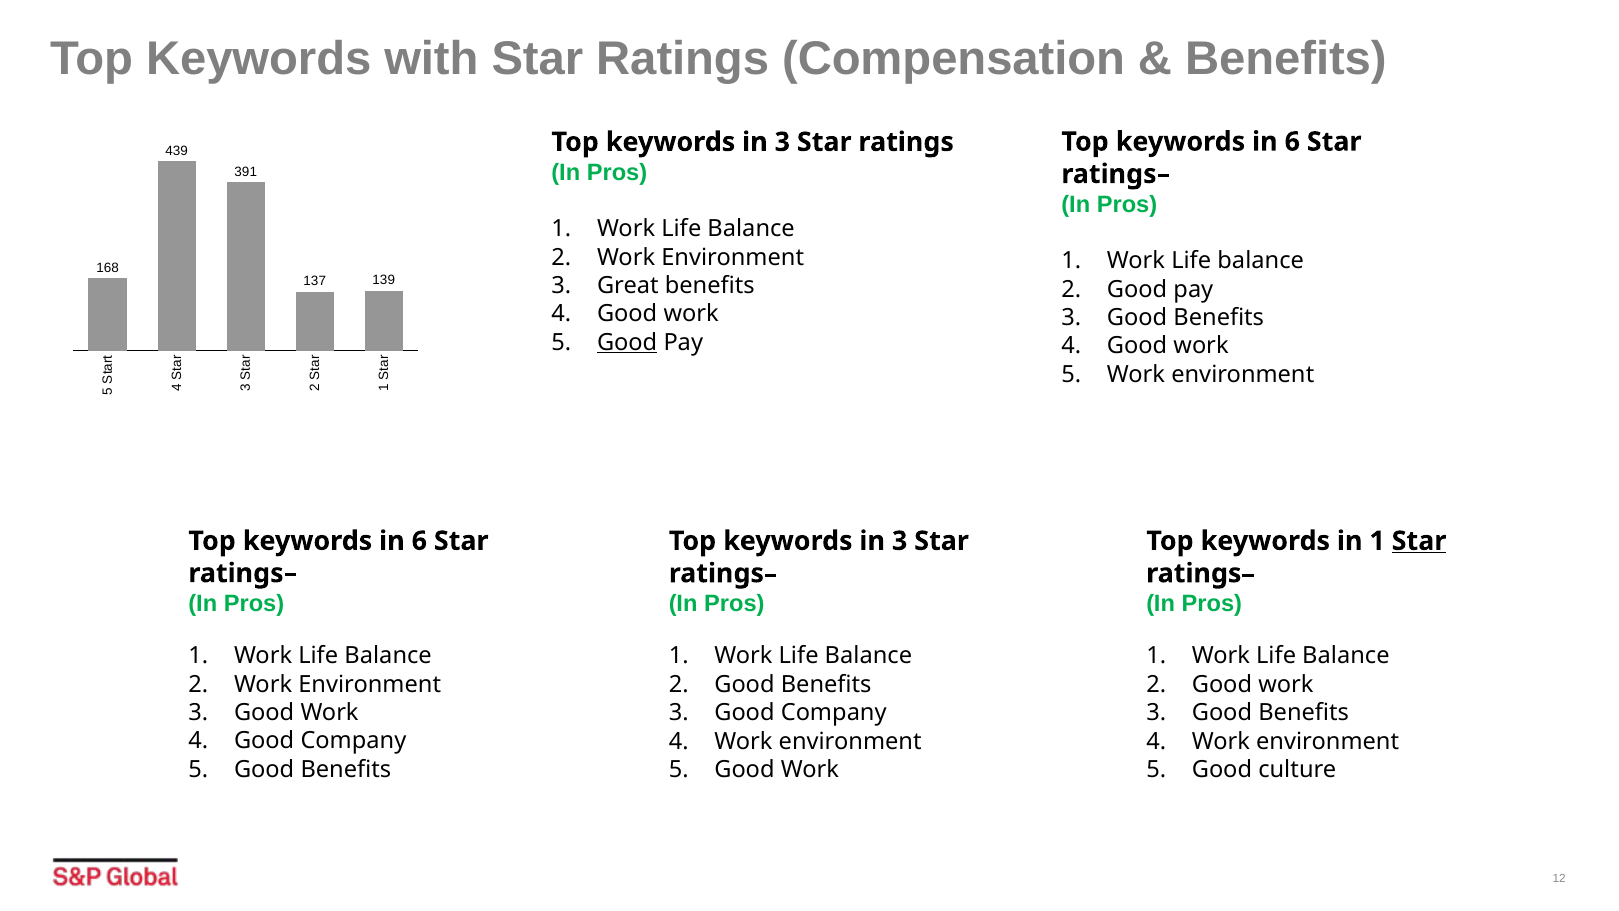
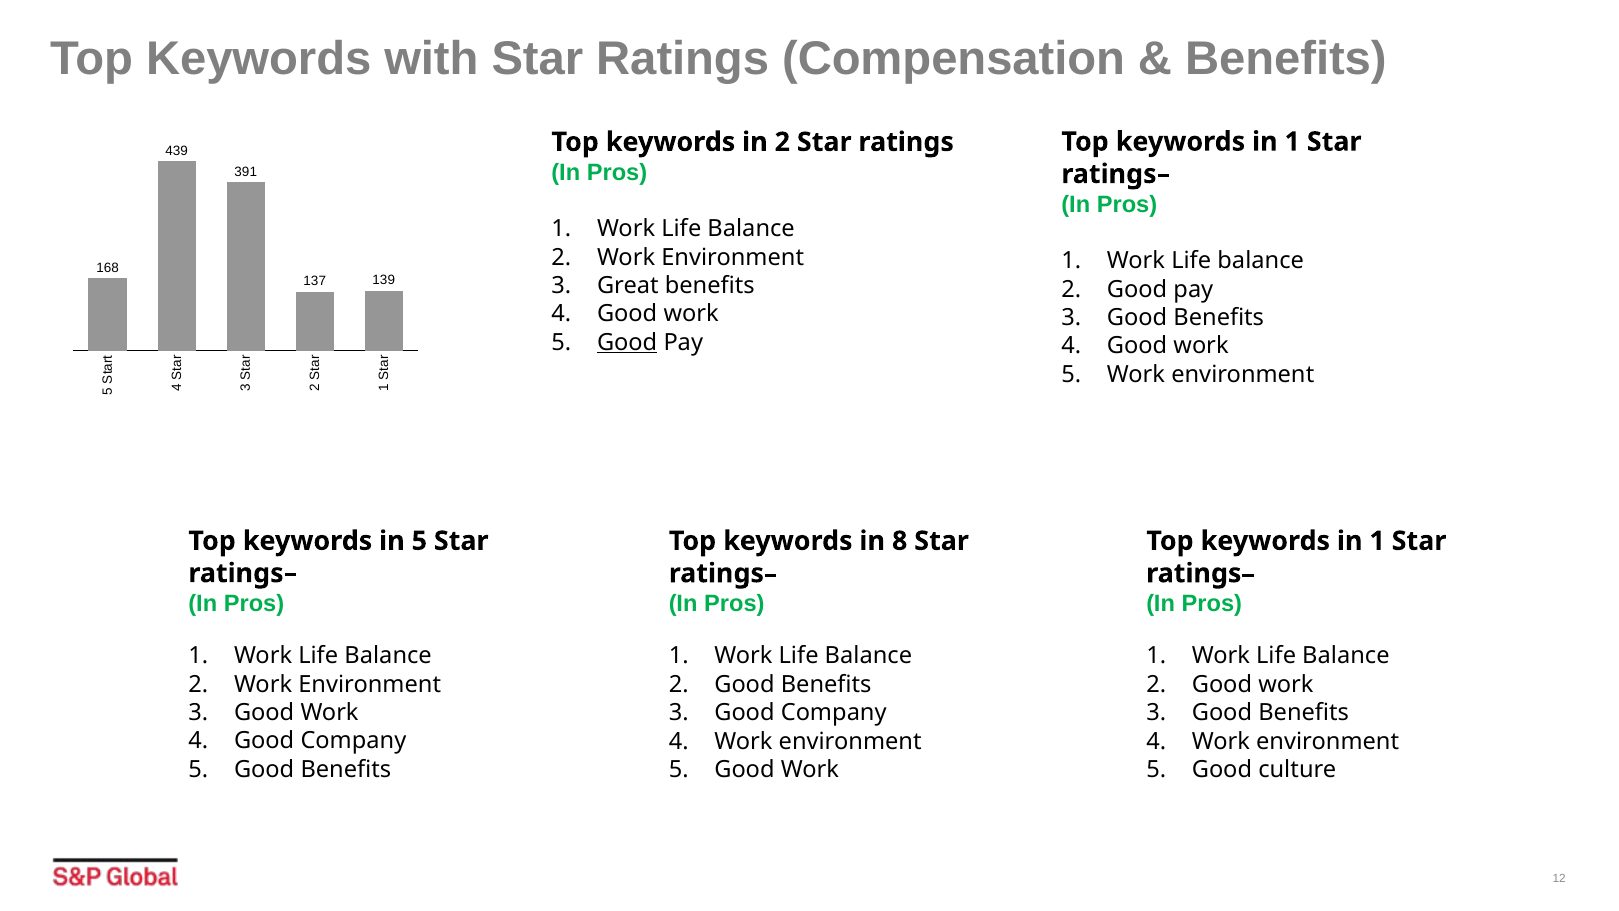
6 at (1292, 142): 6 -> 1
3 at (782, 142): 3 -> 2
6 at (419, 541): 6 -> 5
3 at (900, 541): 3 -> 8
Star at (1419, 541) underline: present -> none
